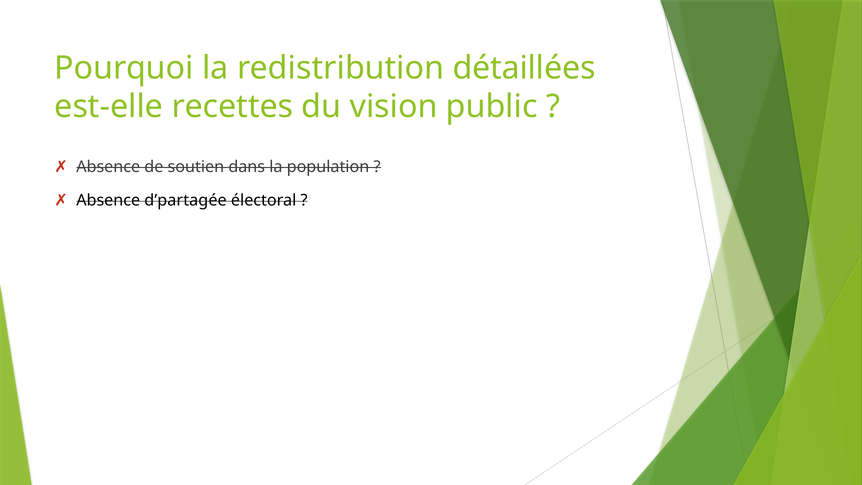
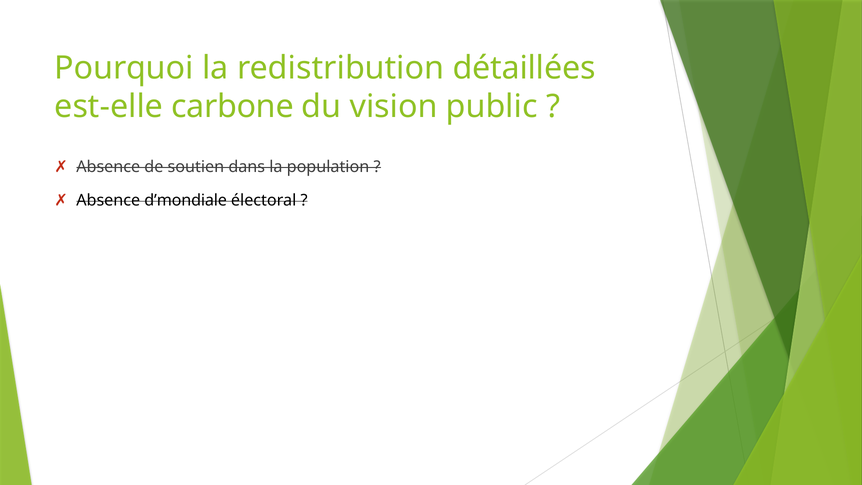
recettes: recettes -> carbone
d’partagée: d’partagée -> d’mondiale
